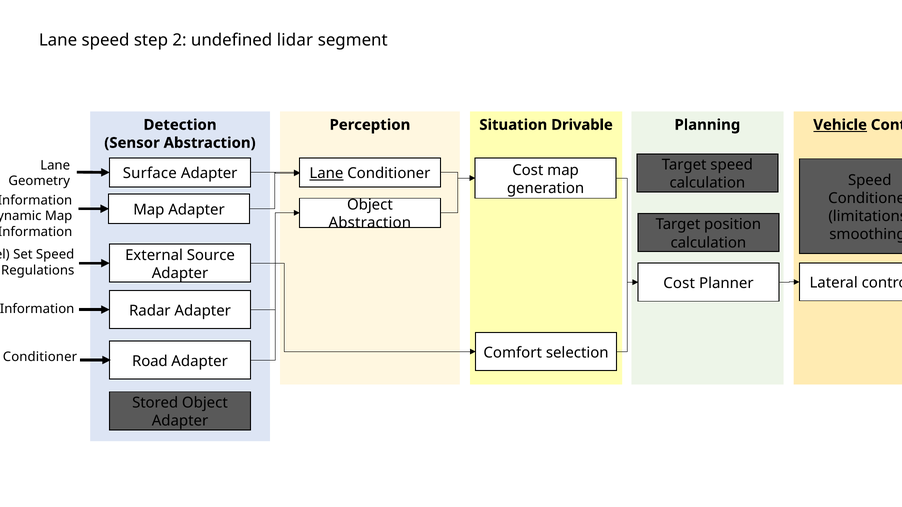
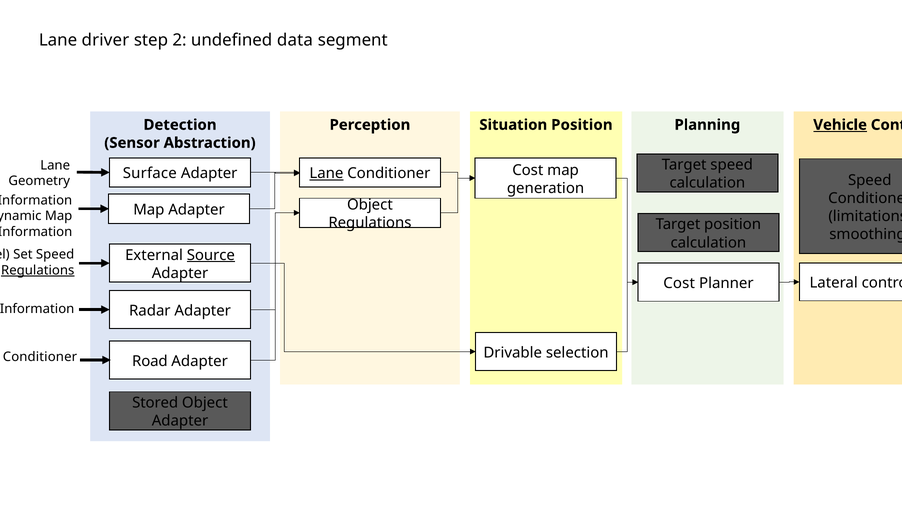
Lane speed: speed -> driver
lidar: lidar -> data
Situation Drivable: Drivable -> Position
Abstraction at (370, 223): Abstraction -> Regulations
Source underline: none -> present
Regulations at (38, 271) underline: none -> present
Comfort: Comfort -> Drivable
